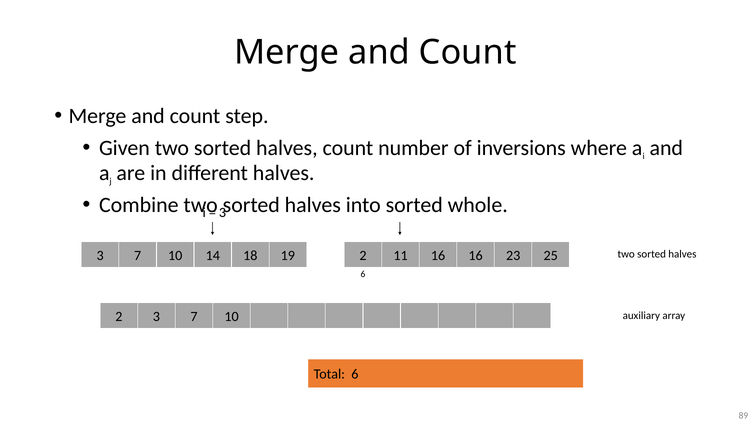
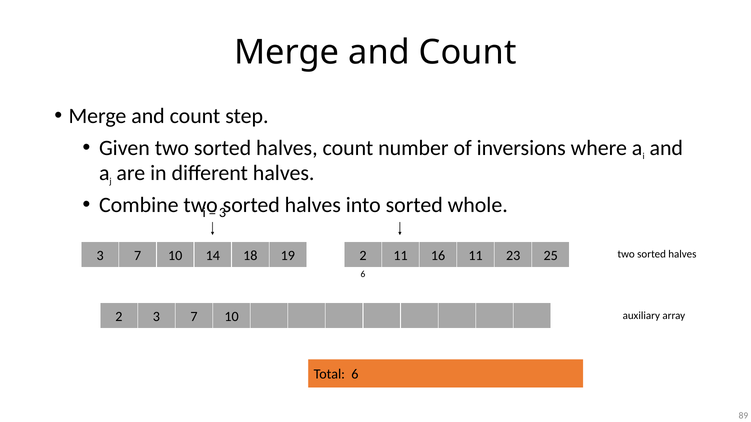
16 16: 16 -> 11
